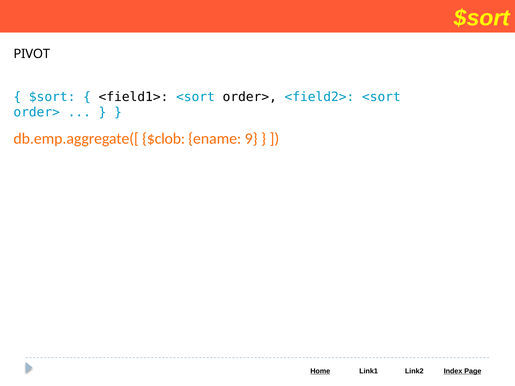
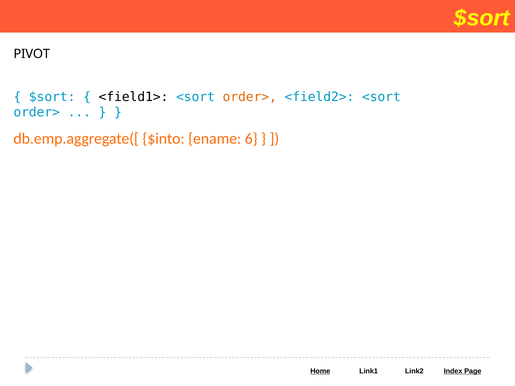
order> at (250, 97) colour: black -> orange
$clob: $clob -> $into
9: 9 -> 6
